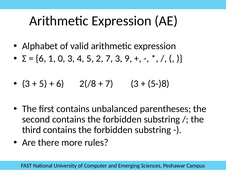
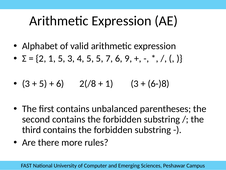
6 at (41, 58): 6 -> 2
1 0: 0 -> 5
5 2: 2 -> 5
3 at (119, 58): 3 -> 6
7 at (109, 83): 7 -> 1
5-)8: 5-)8 -> 6-)8
